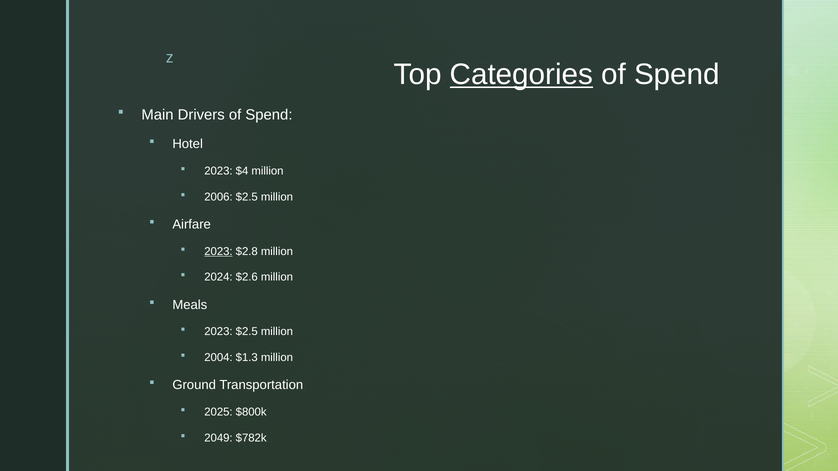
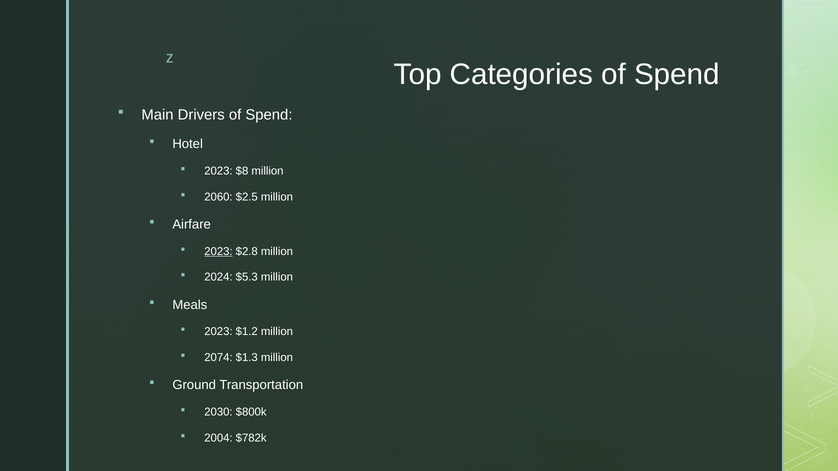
Categories underline: present -> none
$4: $4 -> $8
2006: 2006 -> 2060
$2.6: $2.6 -> $5.3
2023 $2.5: $2.5 -> $1.2
2004: 2004 -> 2074
2025: 2025 -> 2030
2049: 2049 -> 2004
